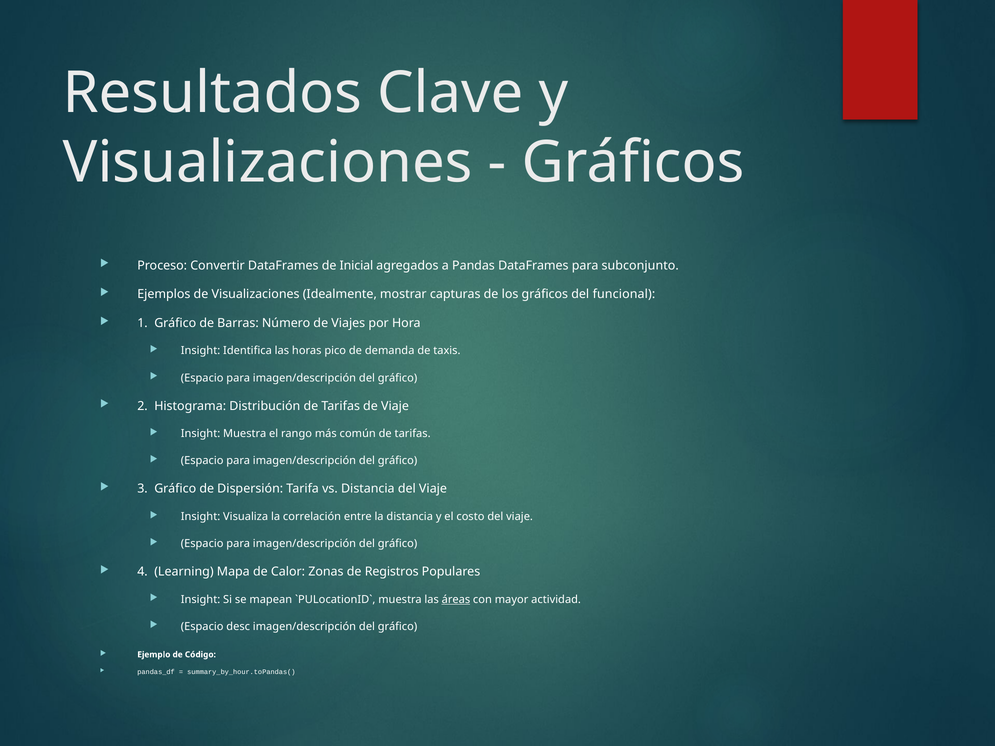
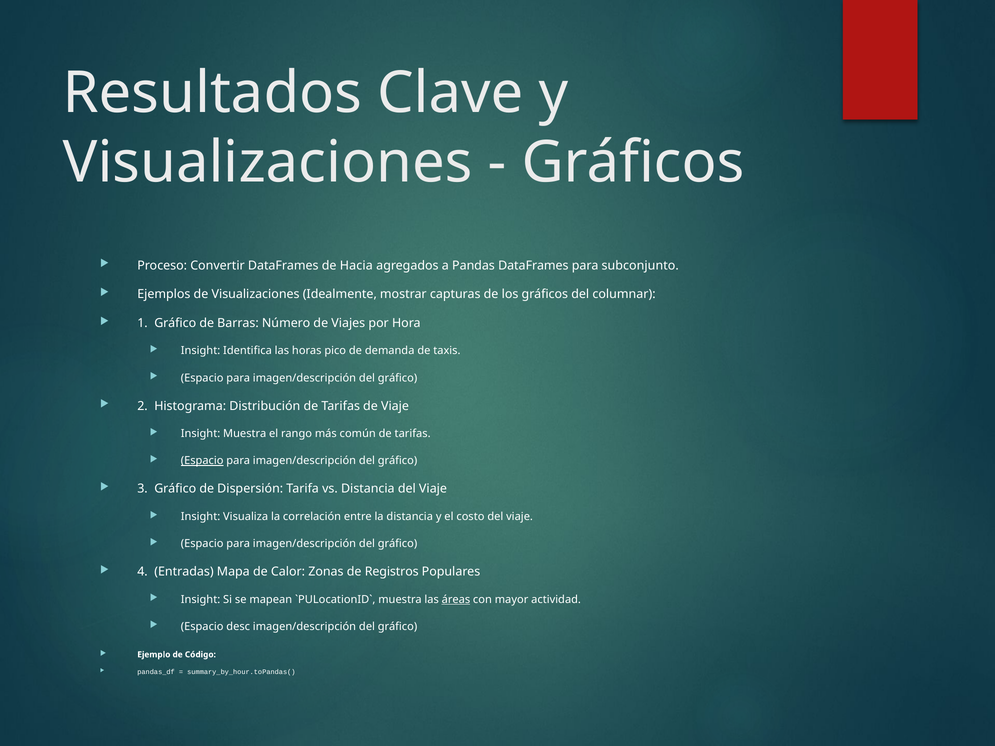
Inicial: Inicial -> Hacia
funcional: funcional -> columnar
Espacio at (202, 461) underline: none -> present
Learning: Learning -> Entradas
